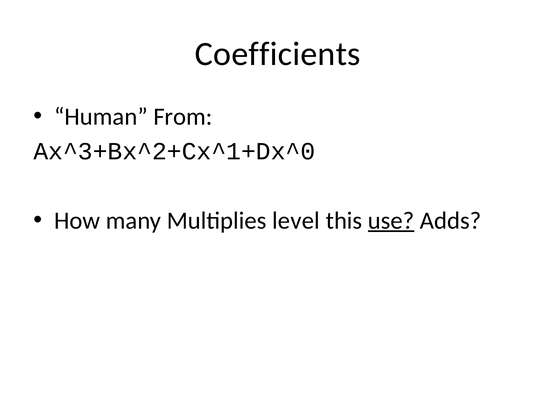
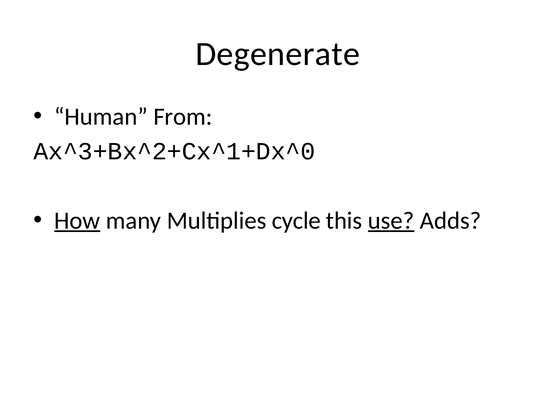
Coefficients: Coefficients -> Degenerate
How underline: none -> present
level: level -> cycle
